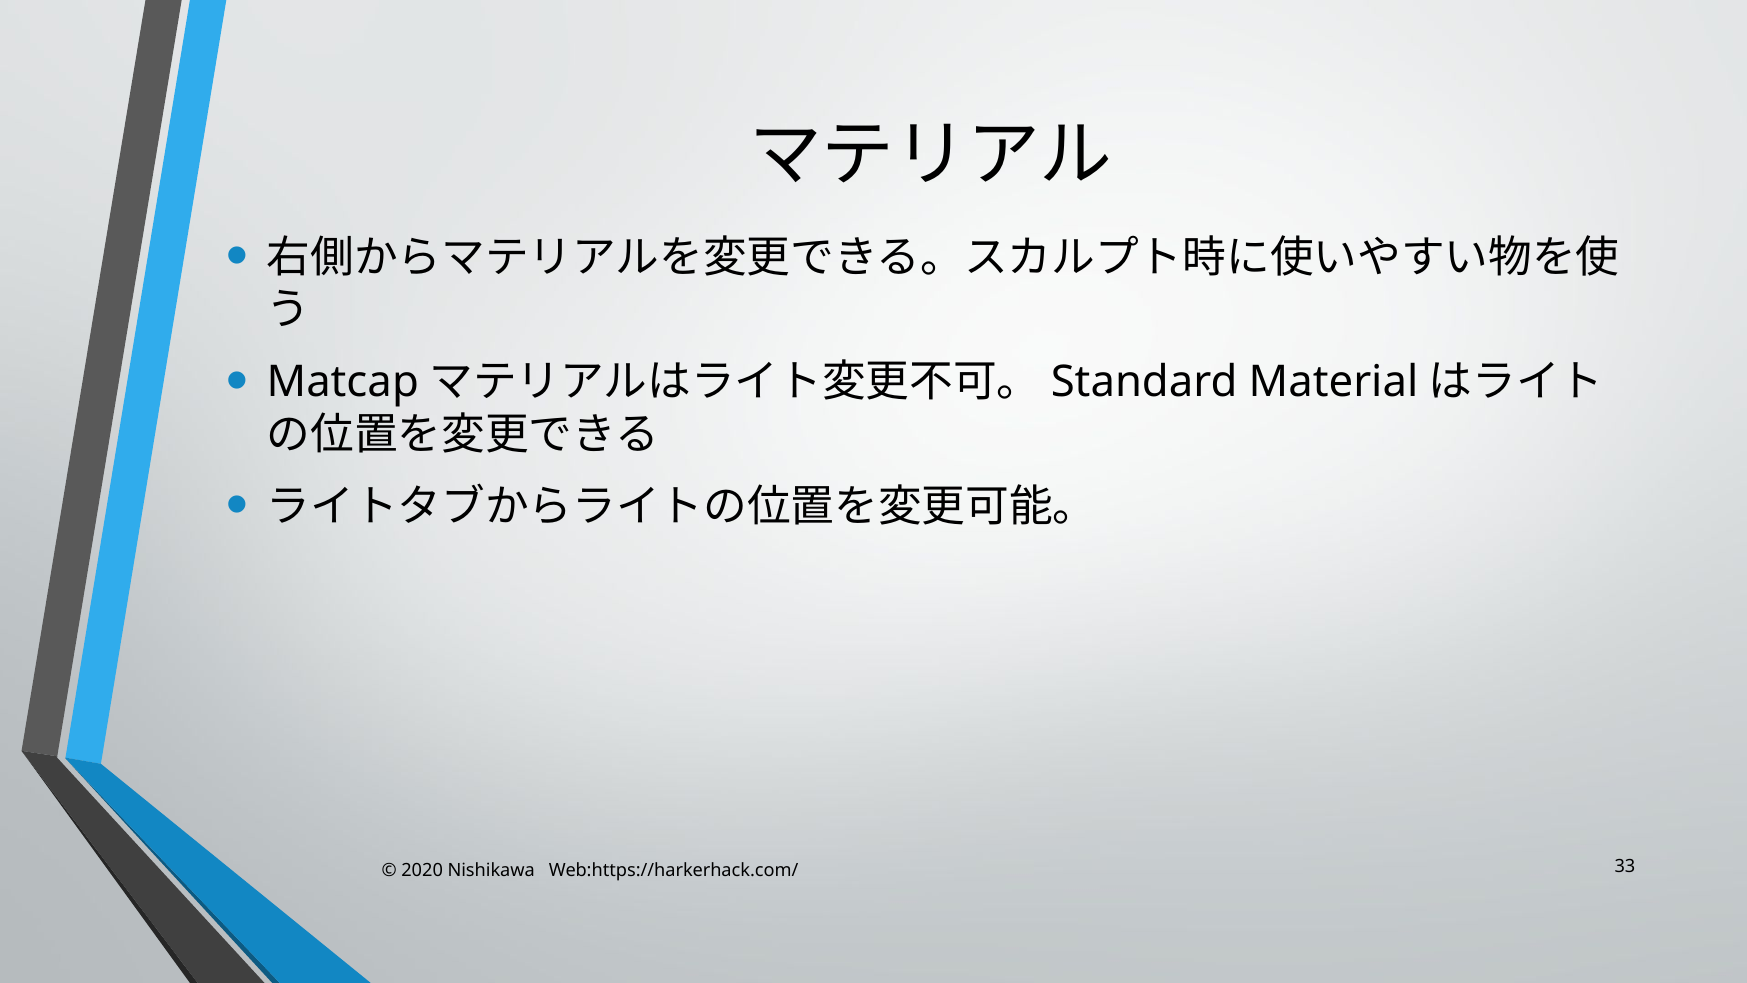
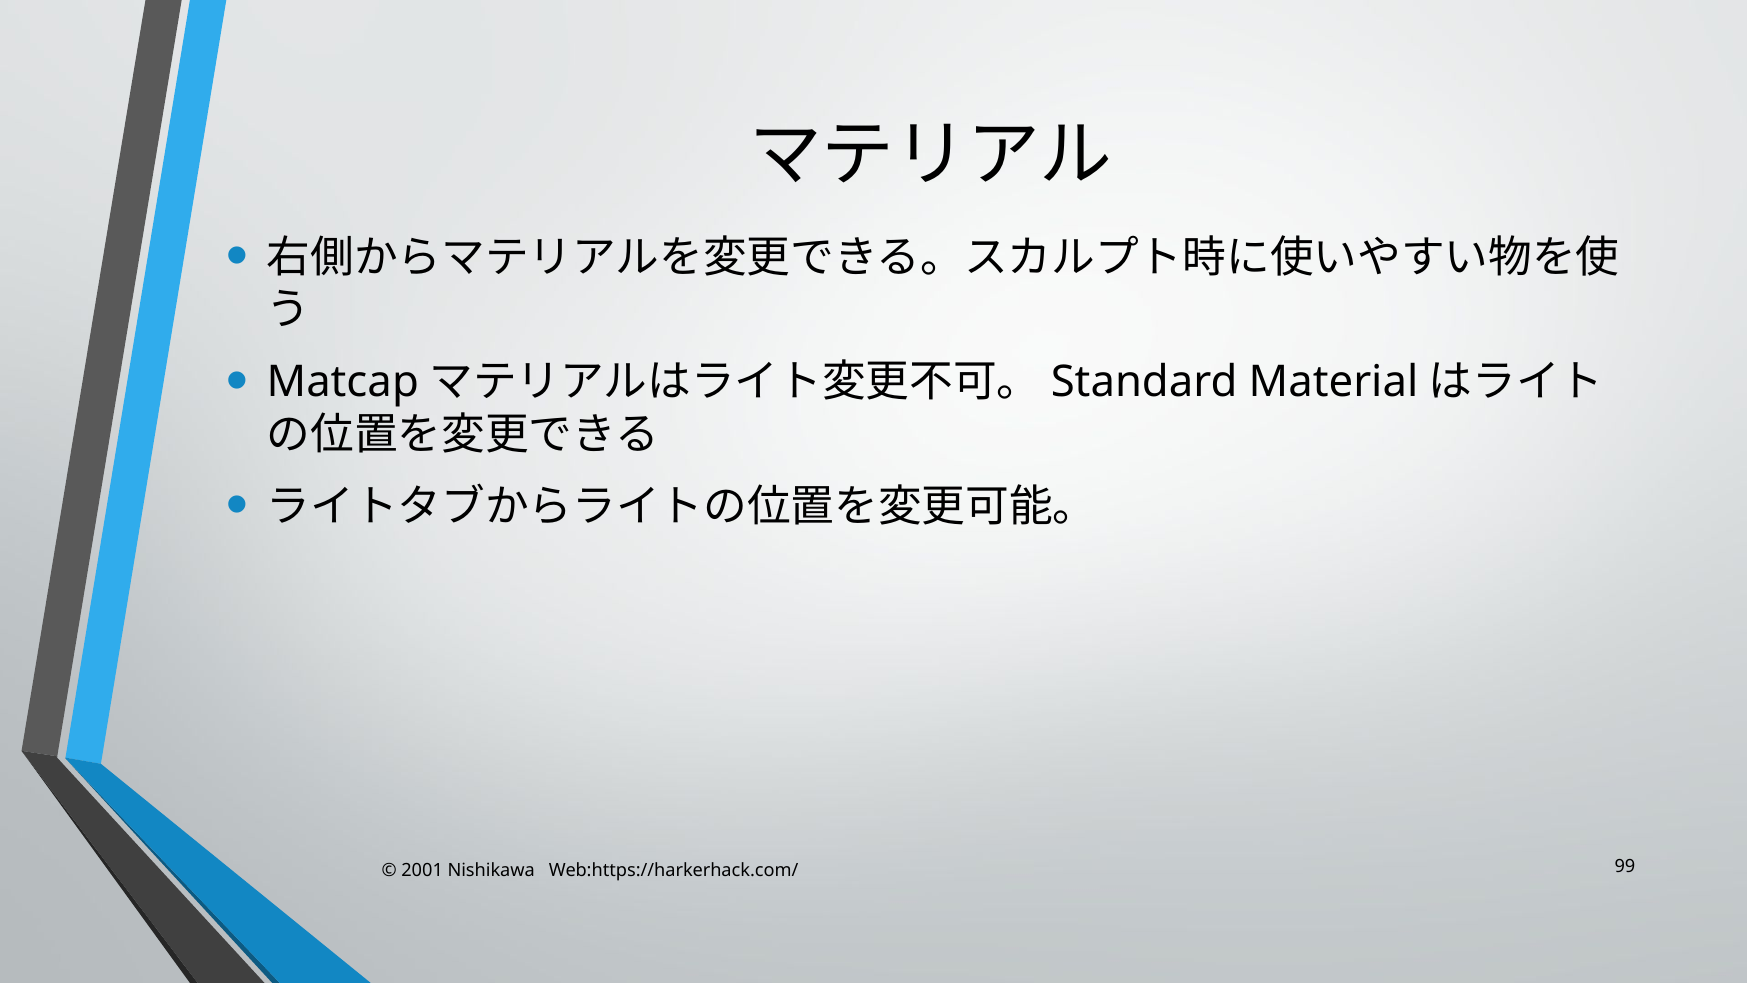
2020: 2020 -> 2001
33: 33 -> 99
